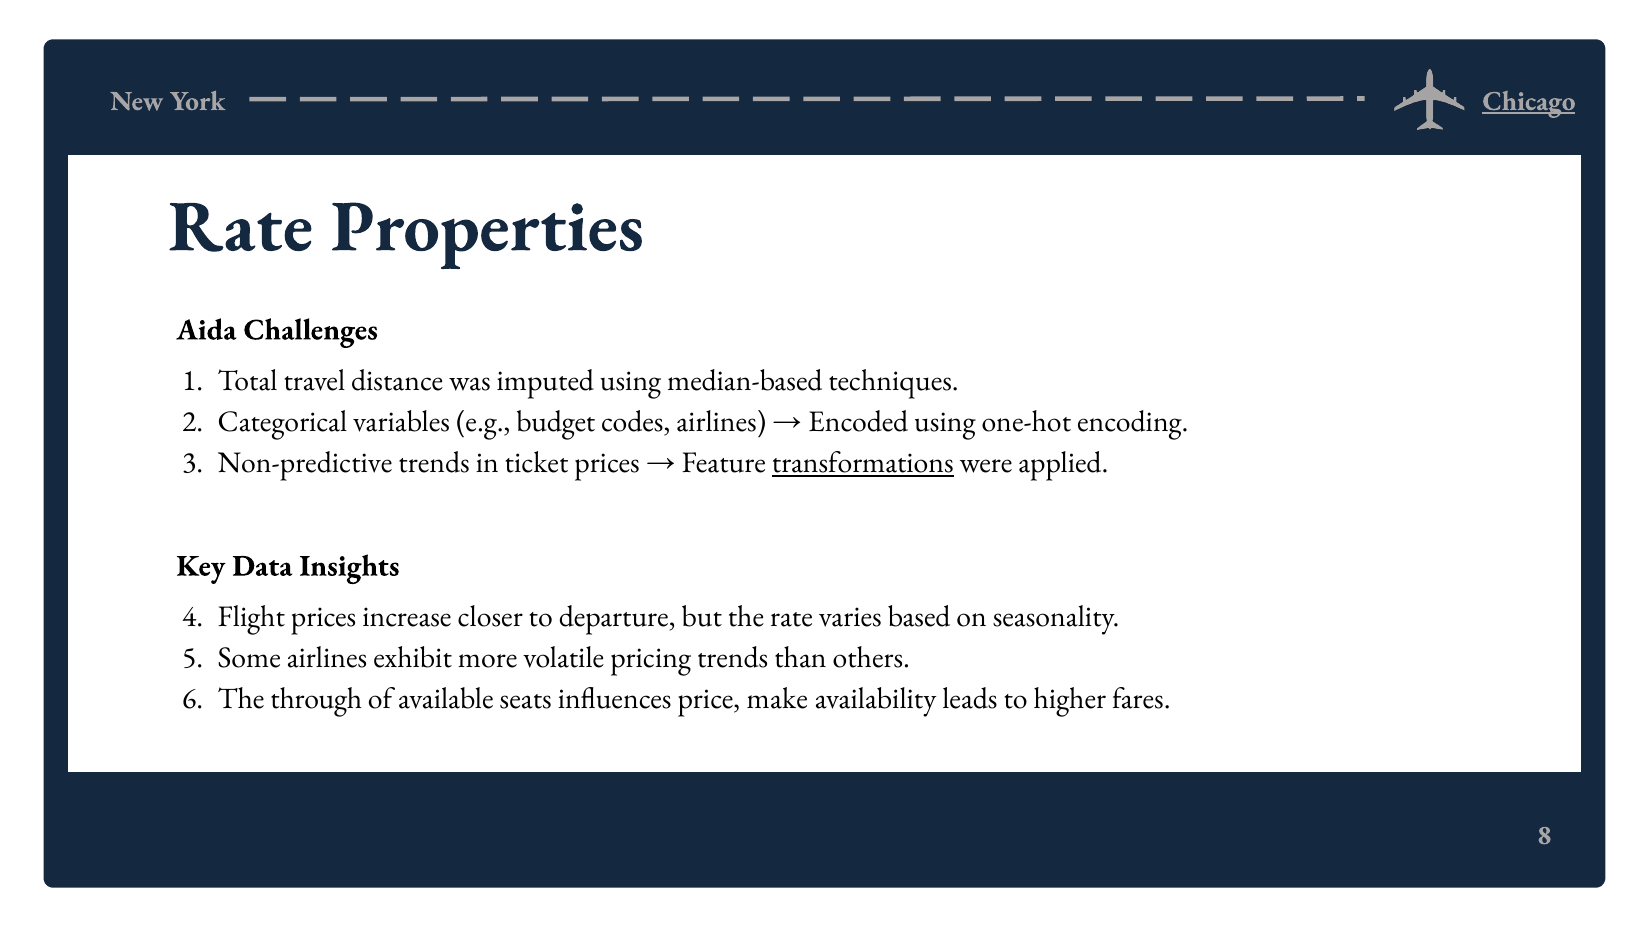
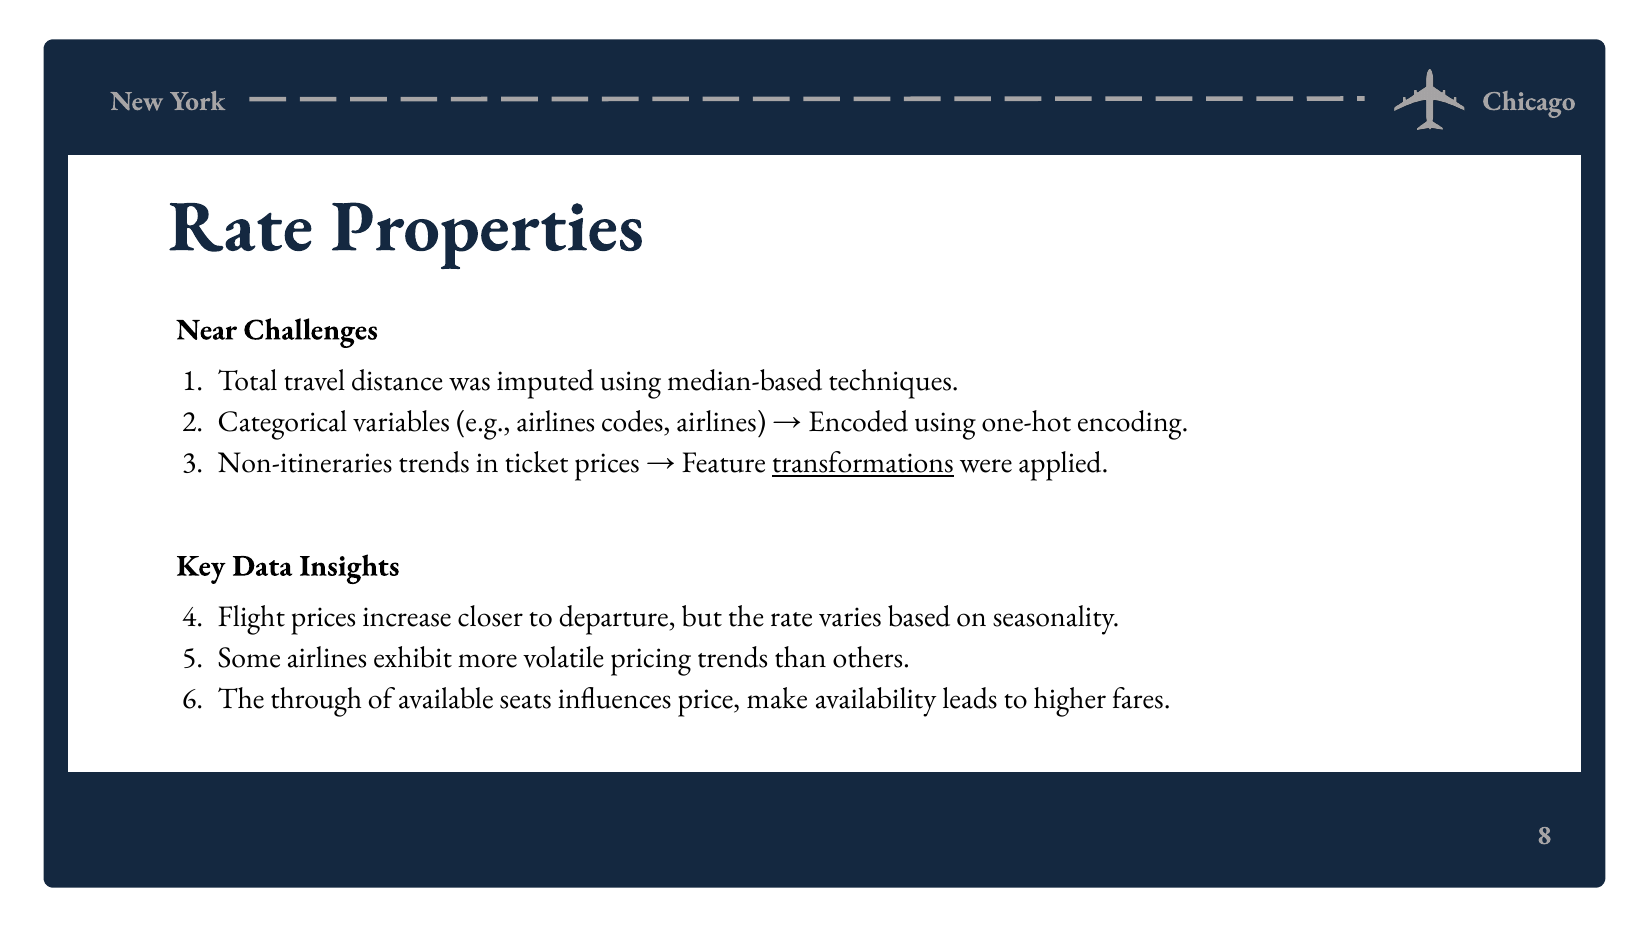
Chicago underline: present -> none
Aida: Aida -> Near
e.g budget: budget -> airlines
Non-predictive: Non-predictive -> Non-itineraries
